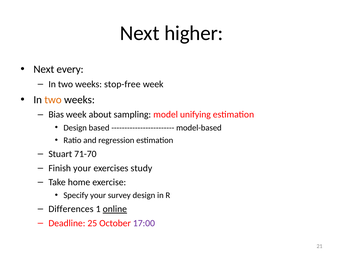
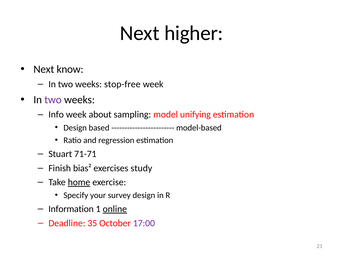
every: every -> know
two at (53, 99) colour: orange -> purple
Bias: Bias -> Info
71-70: 71-70 -> 71-71
Finish your: your -> bias²
home underline: none -> present
Differences: Differences -> Information
25: 25 -> 35
